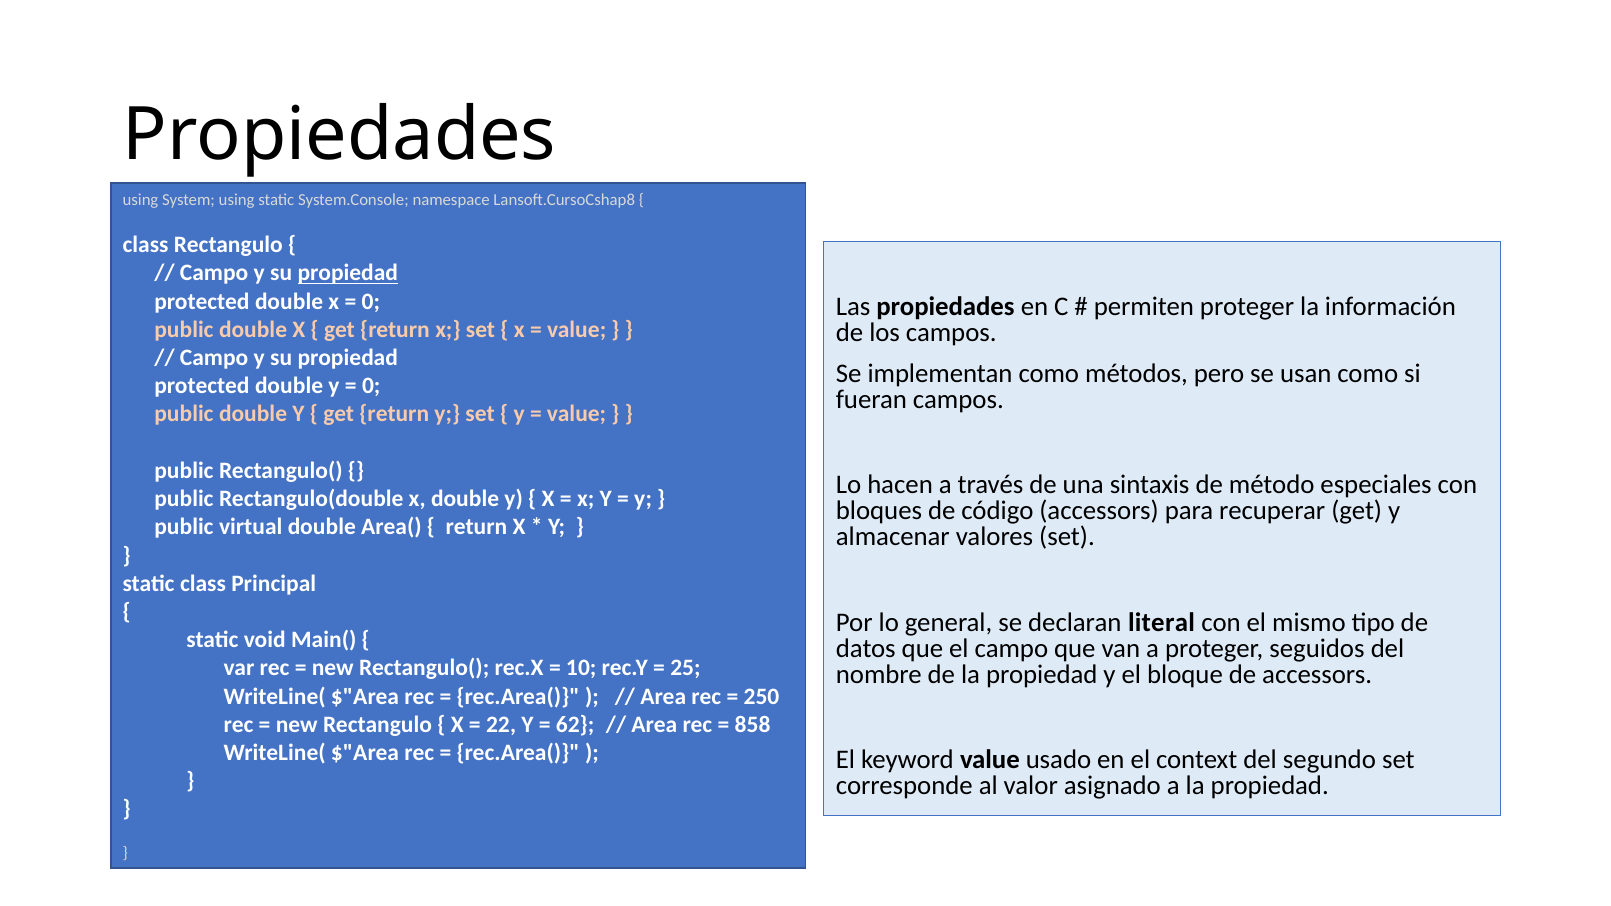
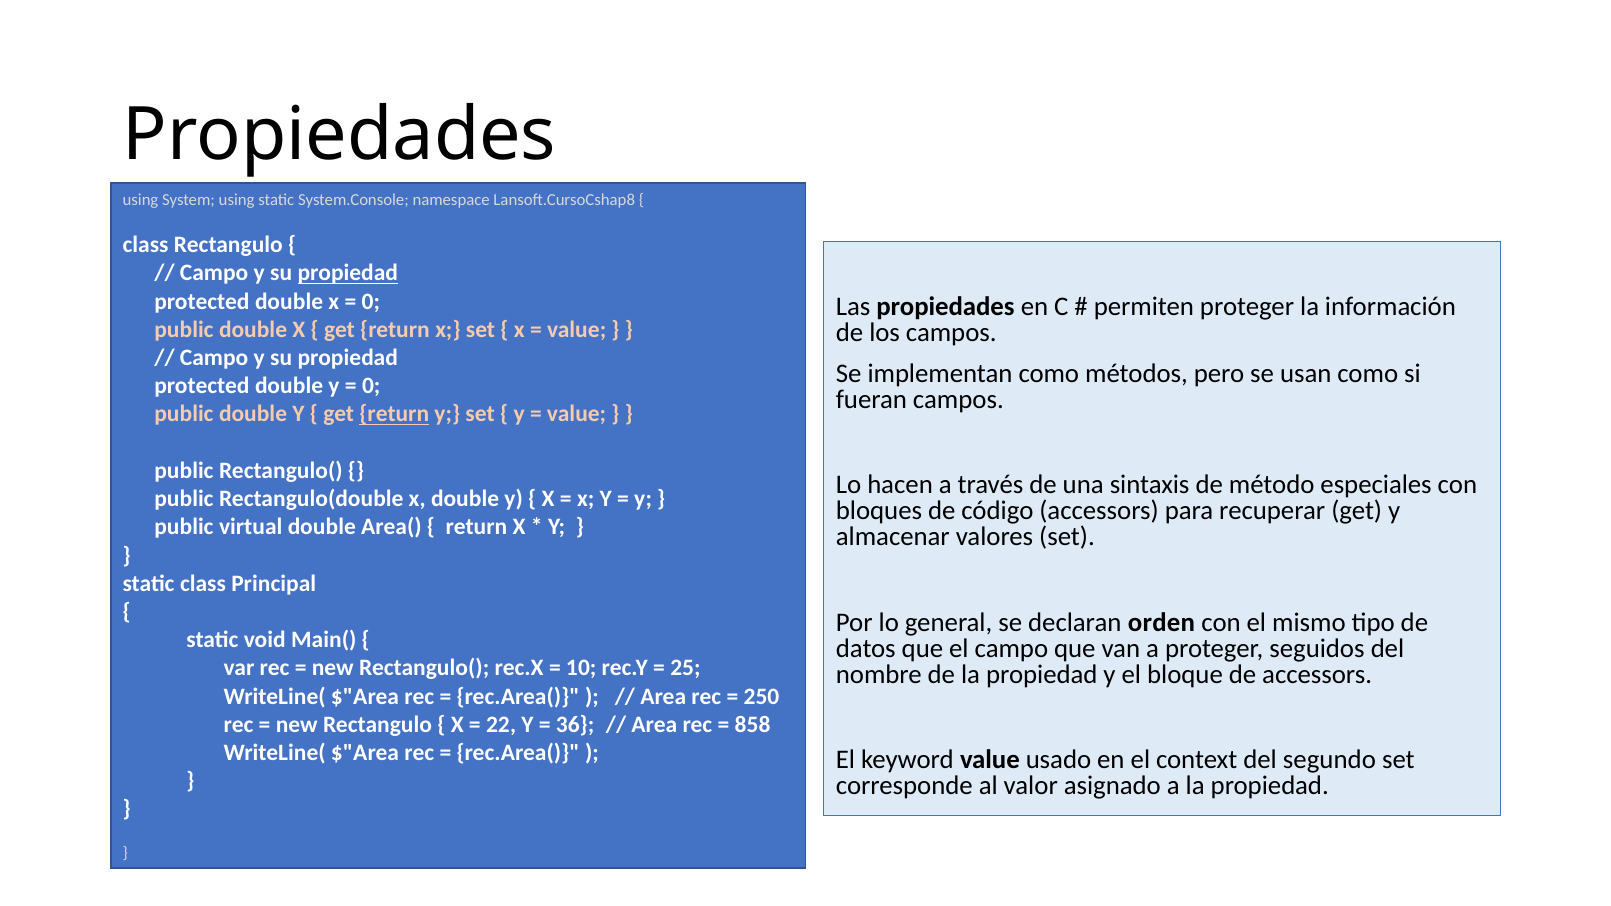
return at (394, 414) underline: none -> present
literal: literal -> orden
62: 62 -> 36
